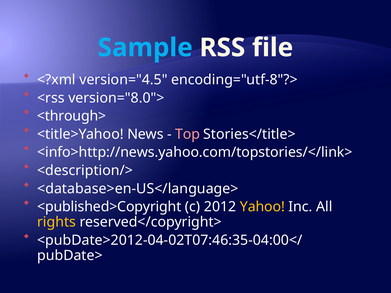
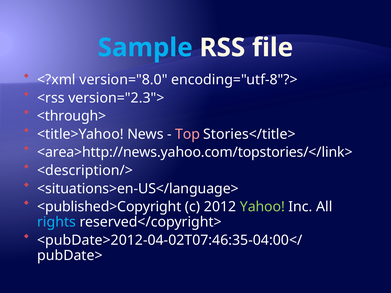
version="4.5: version="4.5 -> version="8.0
version="8.0">: version="8.0"> -> version="2.3">
<info>http://news.yahoo.com/topstories/</link>: <info>http://news.yahoo.com/topstories/</link> -> <area>http://news.yahoo.com/topstories/</link>
<database>en-US</language>: <database>en-US</language> -> <situations>en-US</language>
Yahoo colour: yellow -> light green
rights colour: yellow -> light blue
